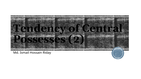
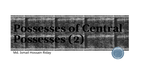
Tendency at (39, 28): Tendency -> Possesses
